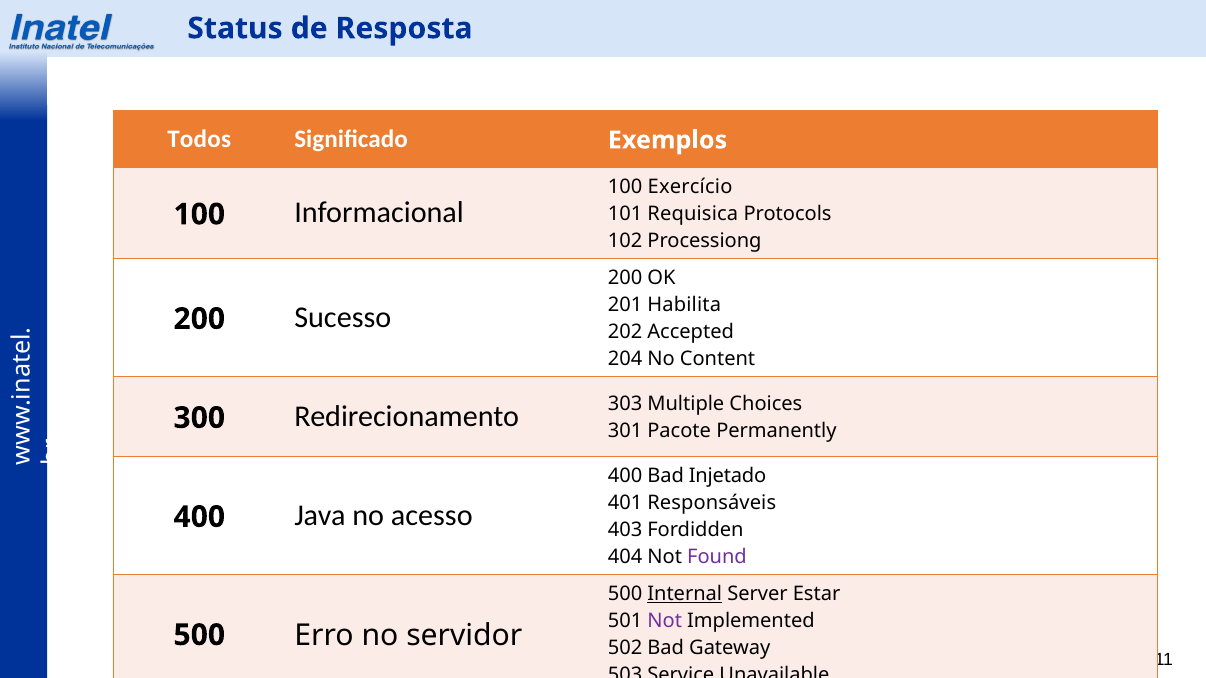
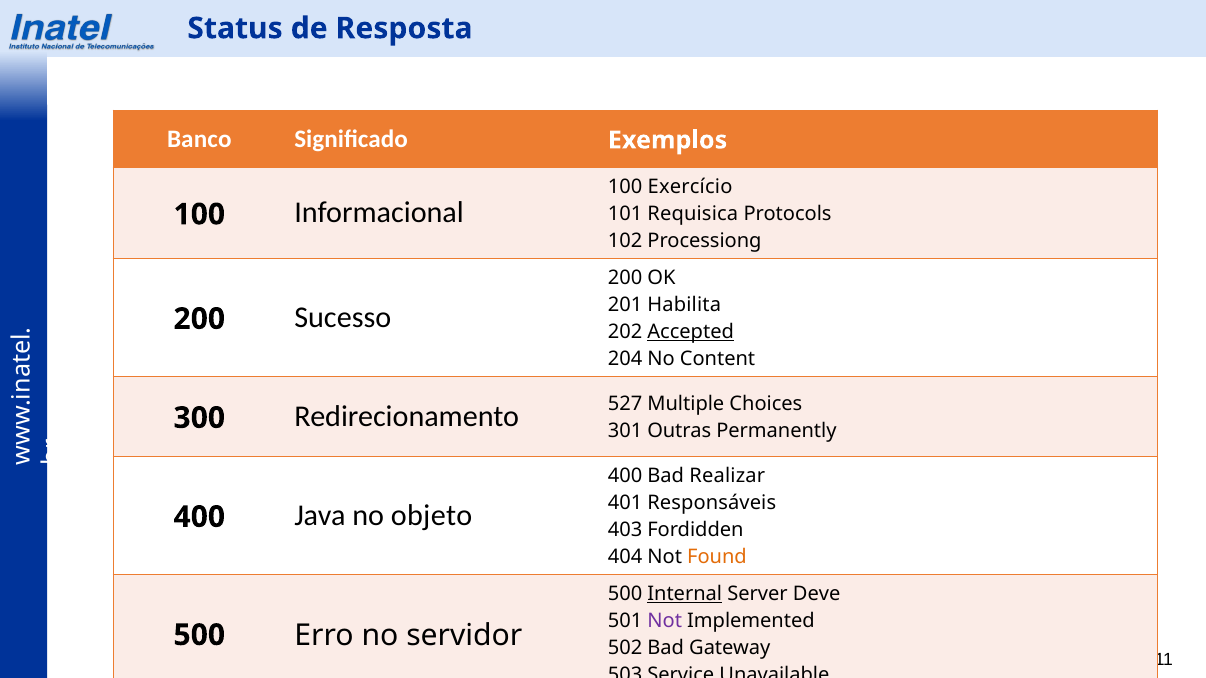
Todos: Todos -> Banco
Accepted underline: none -> present
303: 303 -> 527
Pacote: Pacote -> Outras
Injetado: Injetado -> Realizar
acesso: acesso -> objeto
Found colour: purple -> orange
Estar: Estar -> Deve
